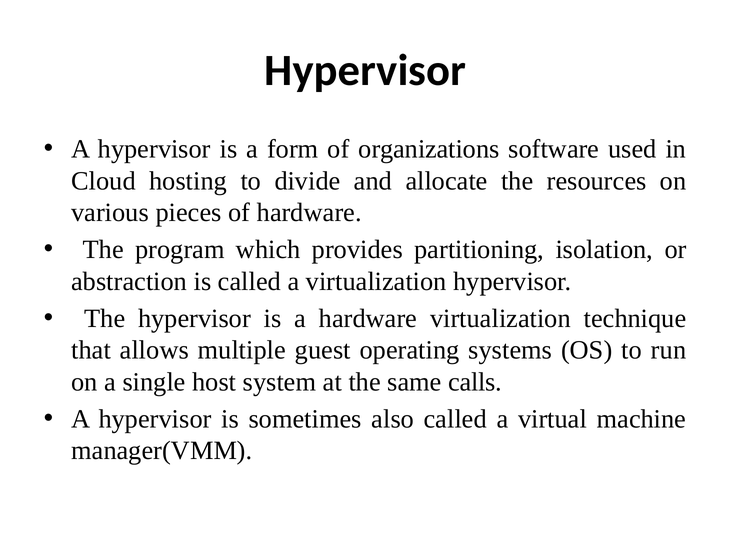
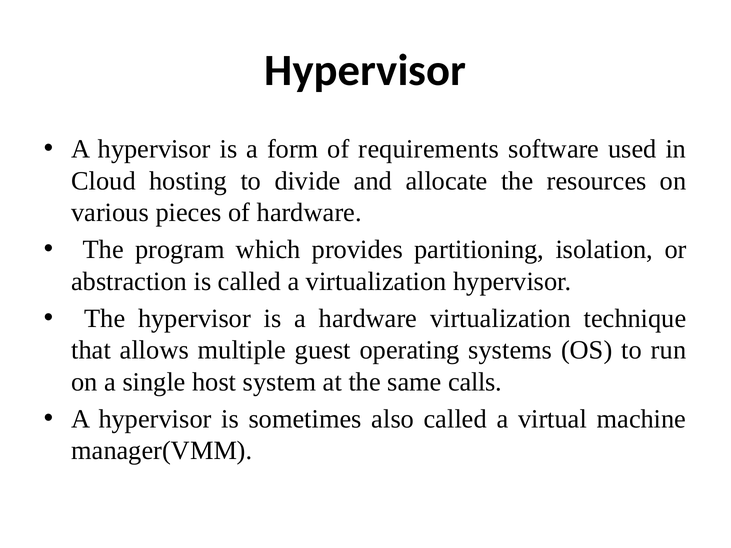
organizations: organizations -> requirements
